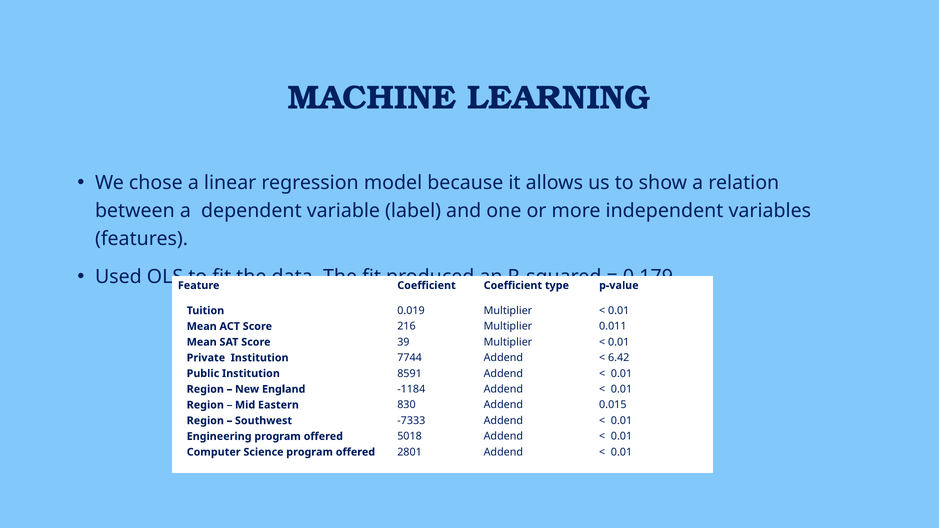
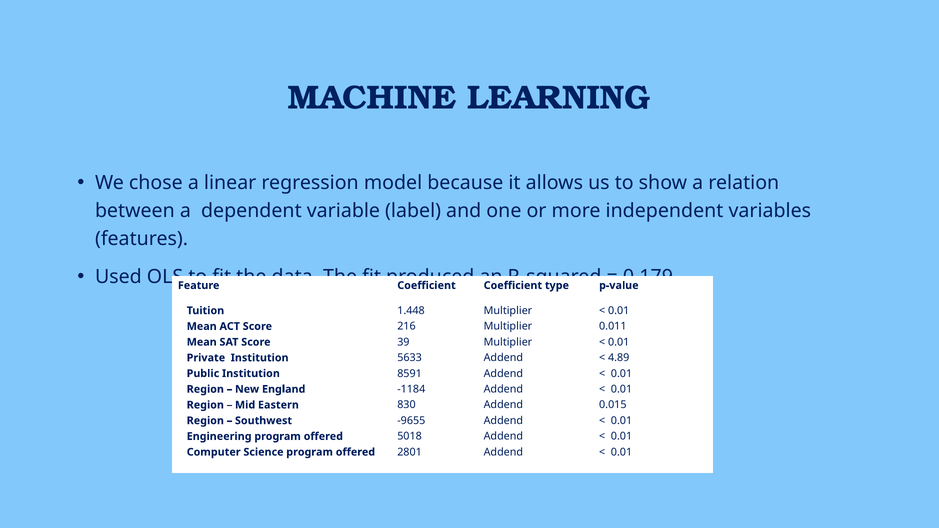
0.019: 0.019 -> 1.448
7744: 7744 -> 5633
6.42: 6.42 -> 4.89
-7333: -7333 -> -9655
